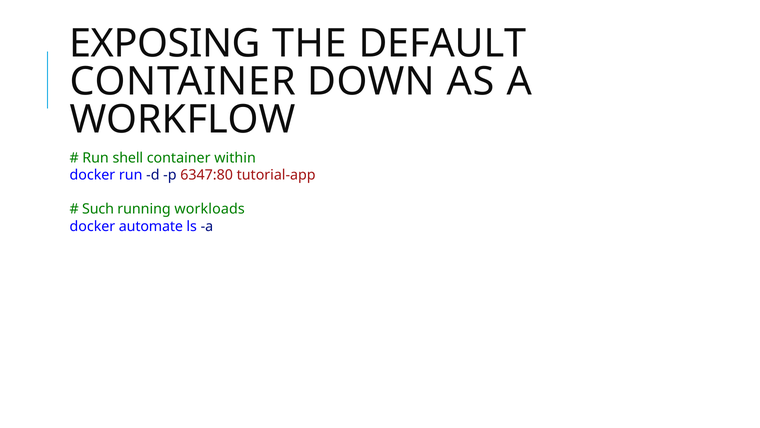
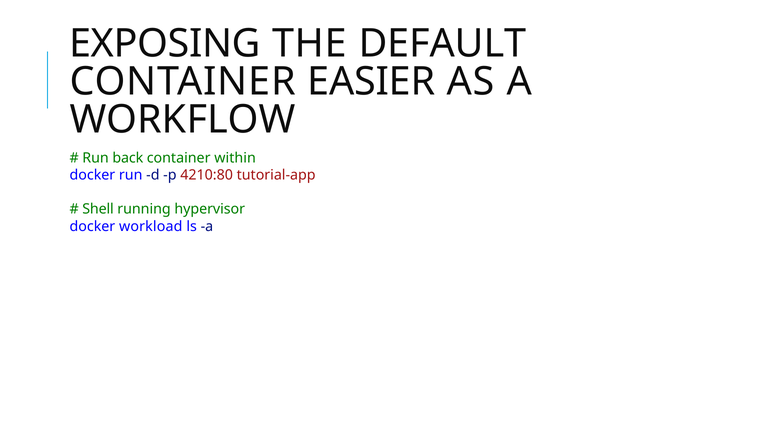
DOWN: DOWN -> EASIER
shell: shell -> back
6347:80: 6347:80 -> 4210:80
Such: Such -> Shell
workloads: workloads -> hypervisor
automate: automate -> workload
